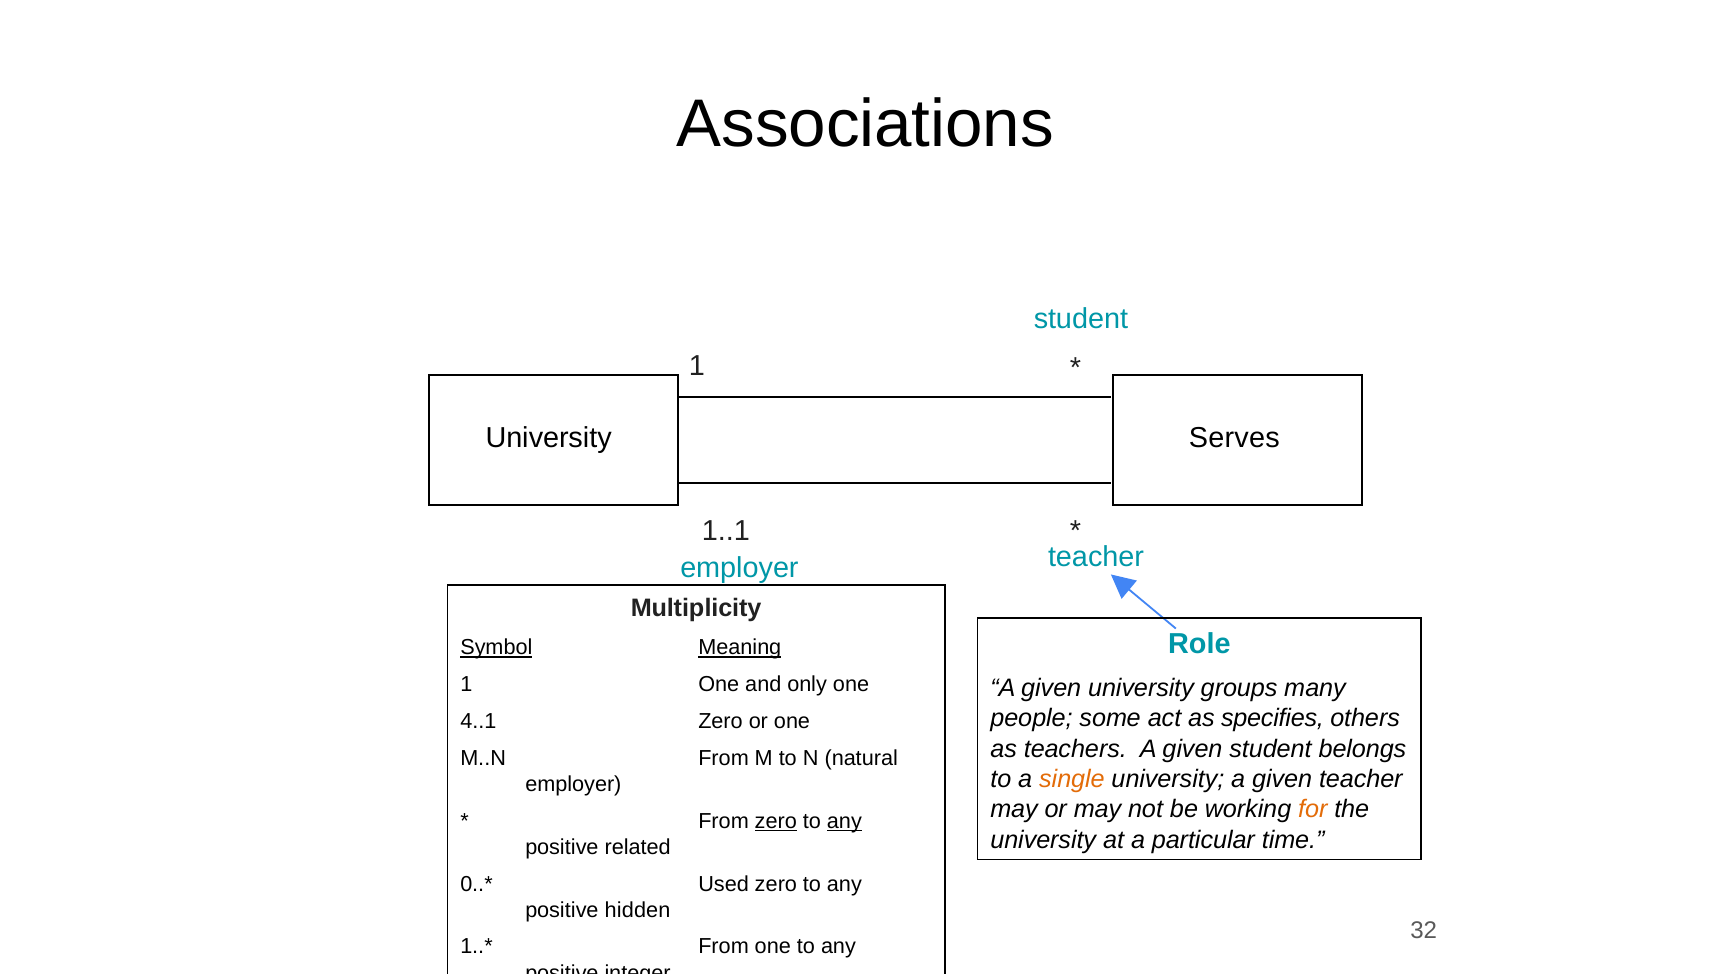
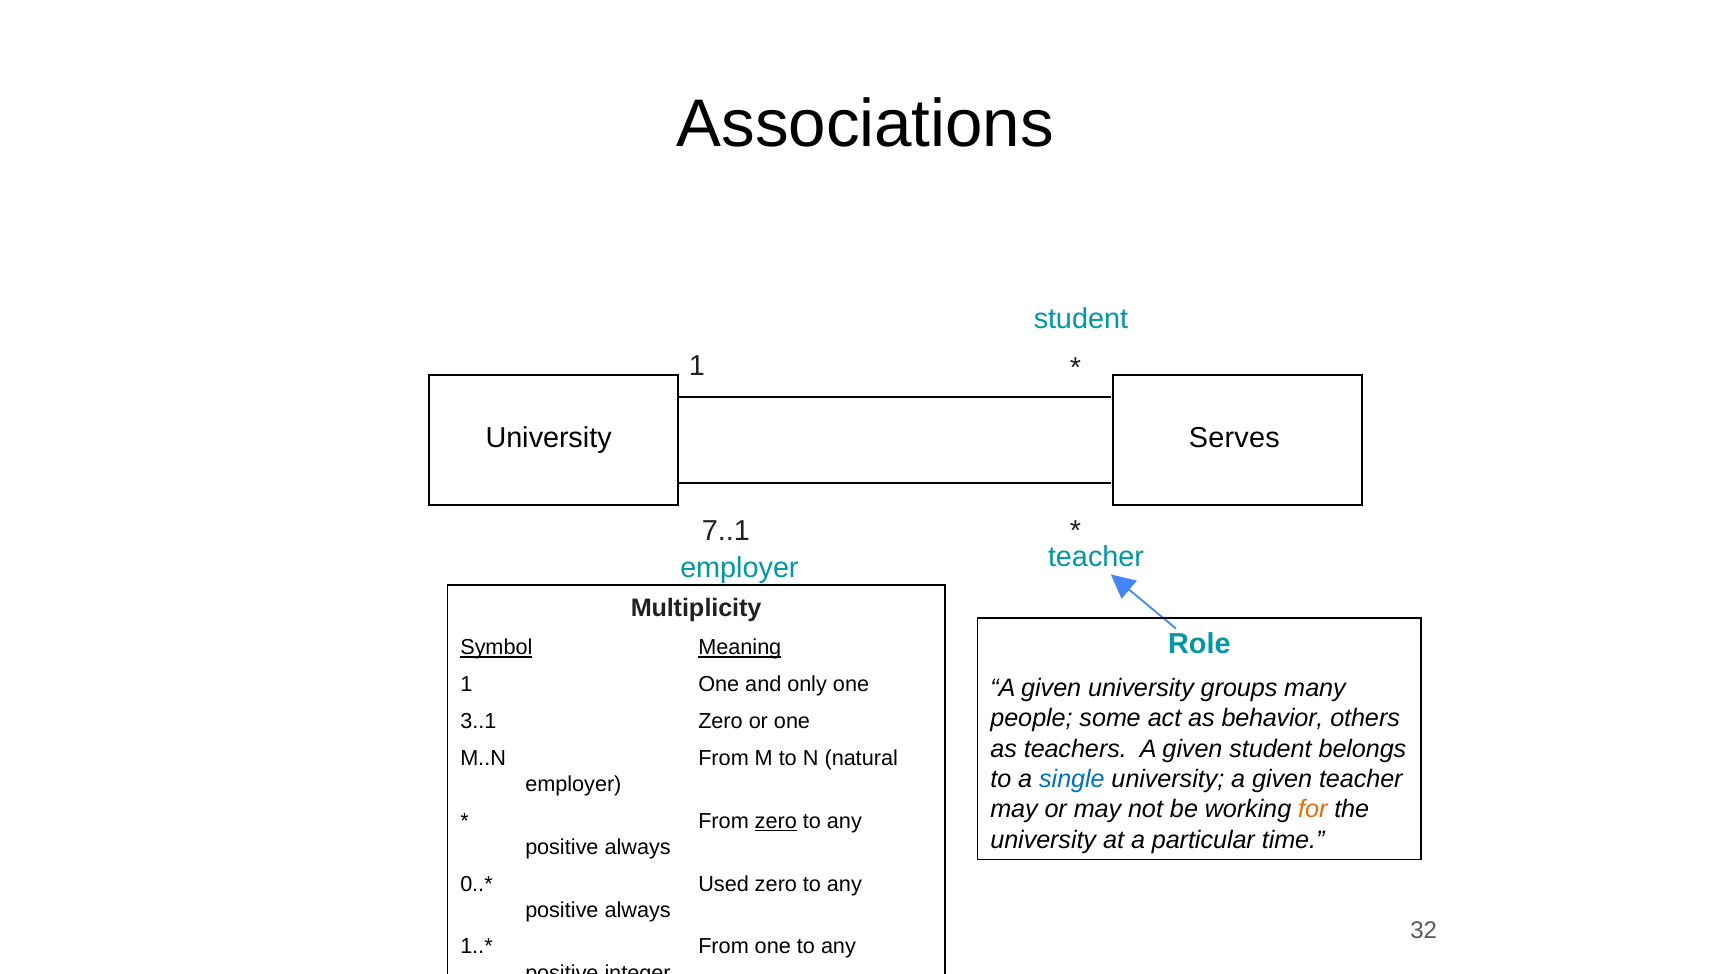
1..1: 1..1 -> 7..1
specifies: specifies -> behavior
4..1: 4..1 -> 3..1
single colour: orange -> blue
any at (844, 821) underline: present -> none
related at (638, 847): related -> always
hidden at (638, 910): hidden -> always
